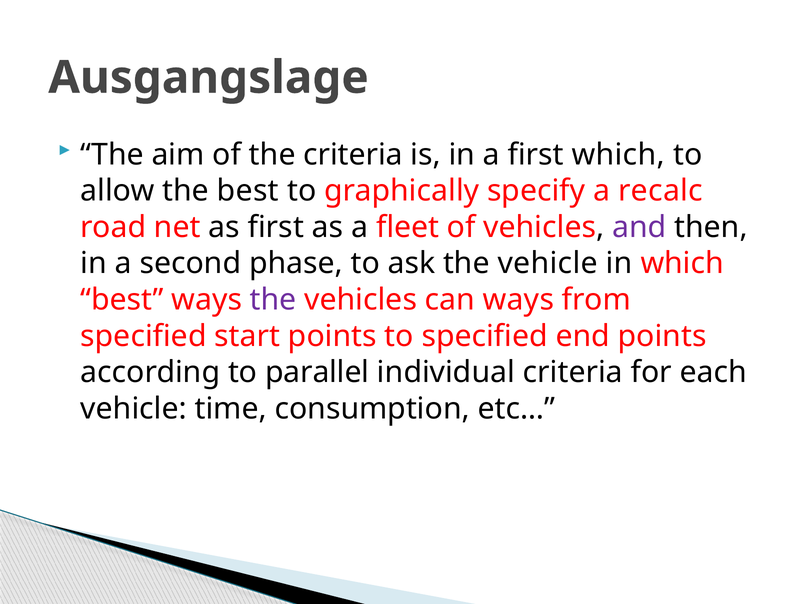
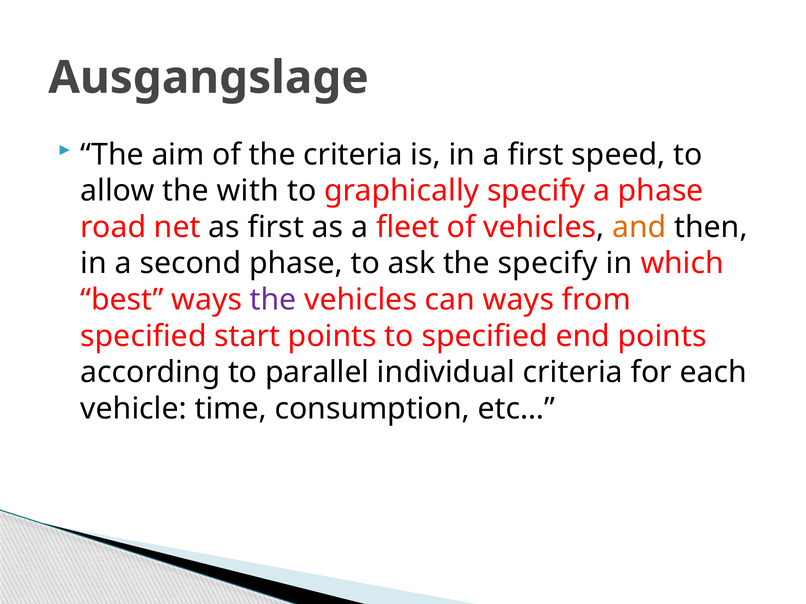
first which: which -> speed
the best: best -> with
a recalc: recalc -> phase
and colour: purple -> orange
the vehicle: vehicle -> specify
